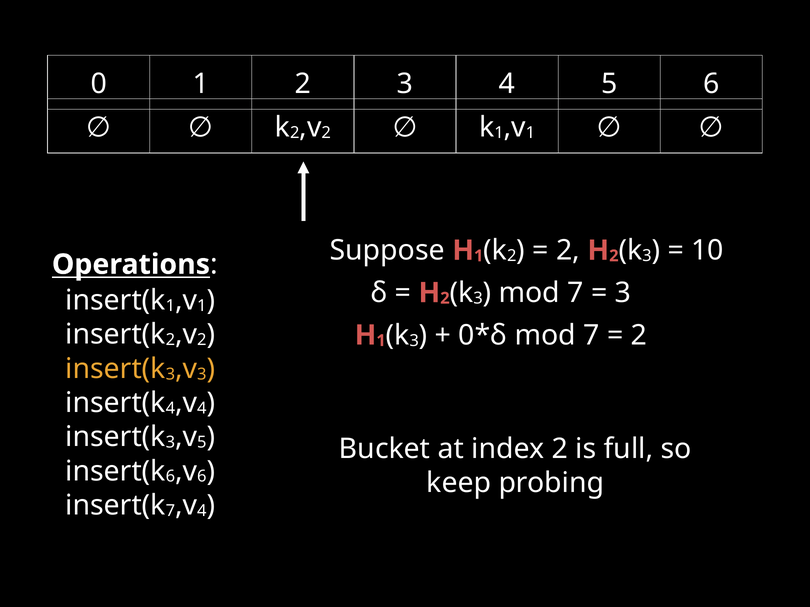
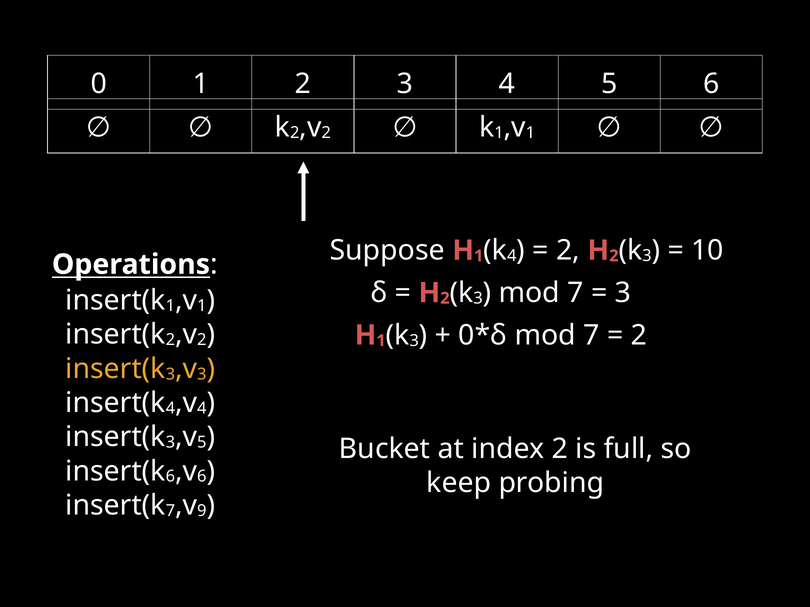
2 at (512, 256): 2 -> 4
4 at (202, 511): 4 -> 9
